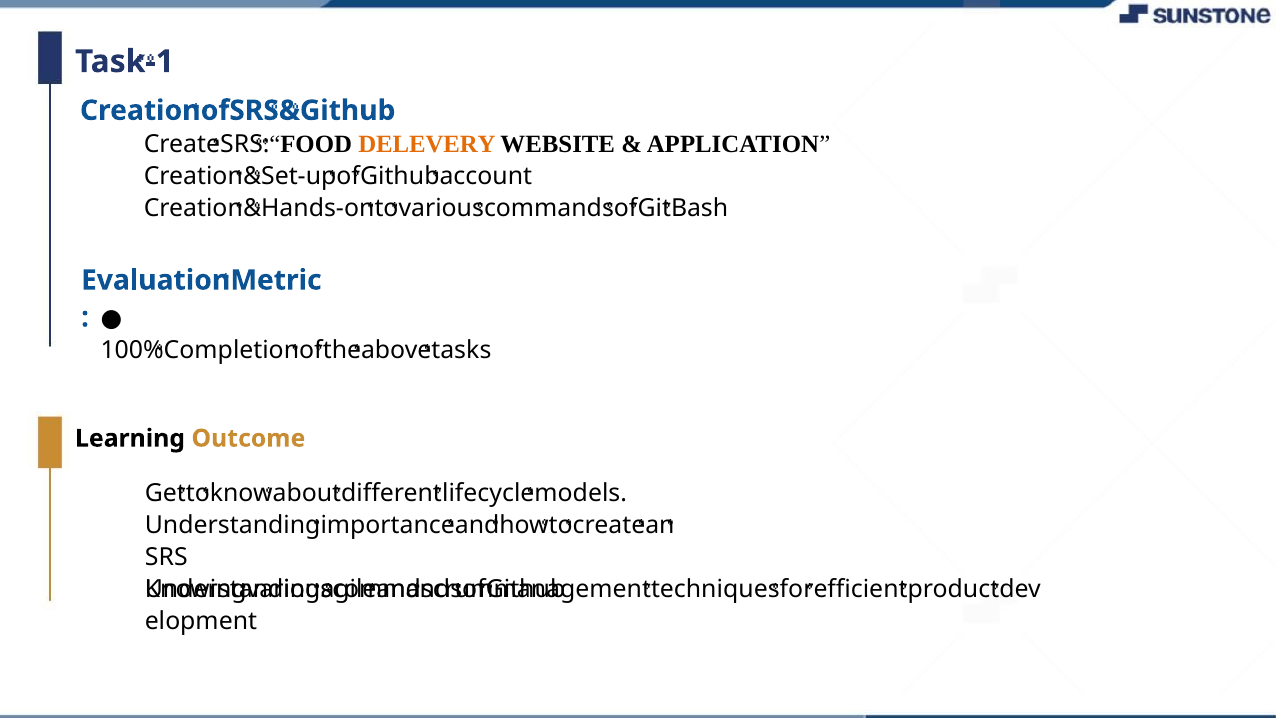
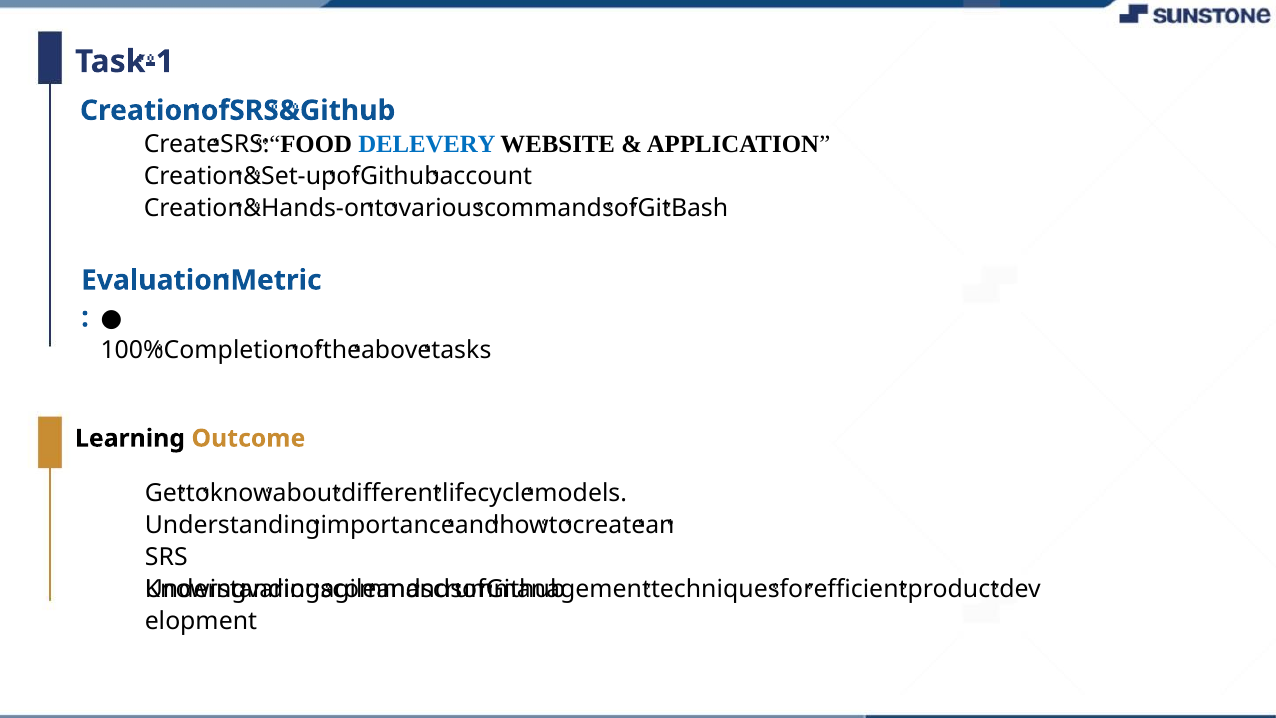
DELEVERY colour: orange -> blue
